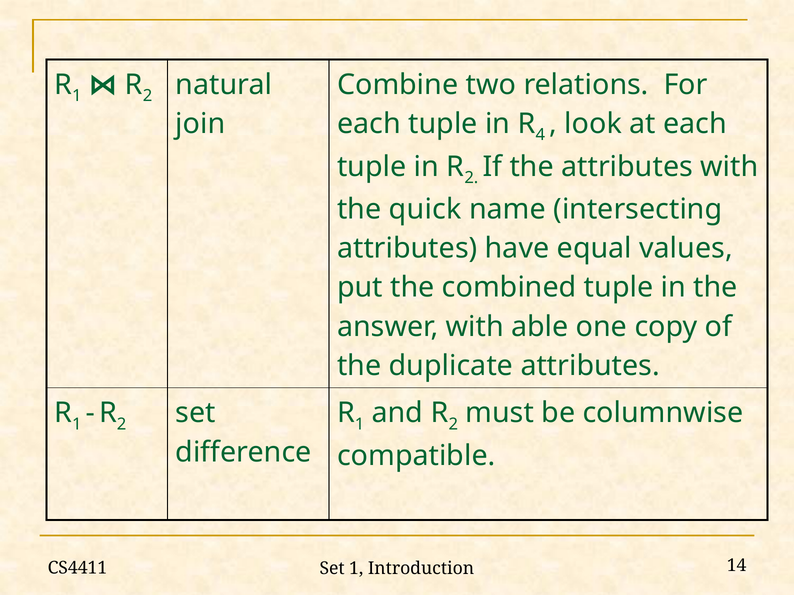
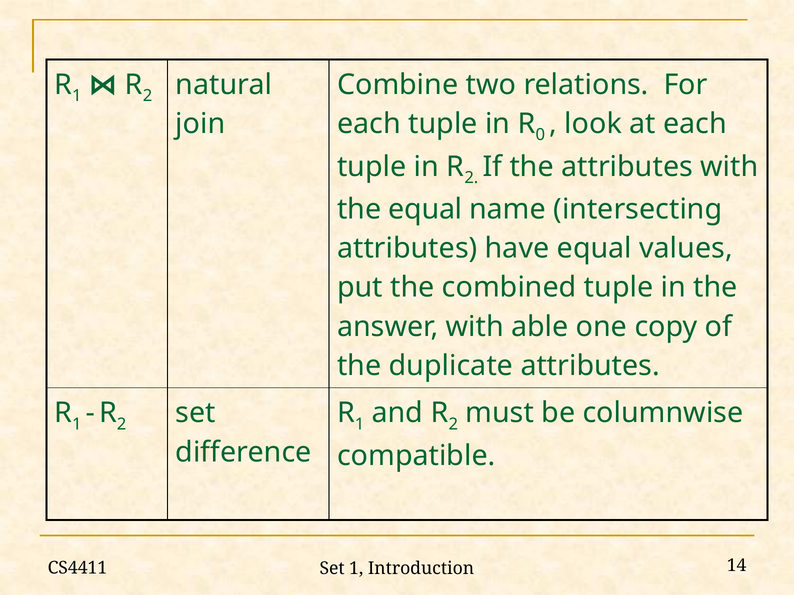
4: 4 -> 0
the quick: quick -> equal
